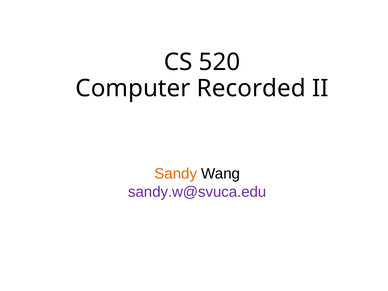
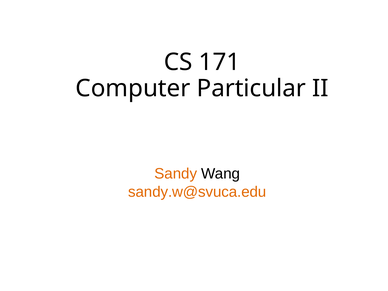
520: 520 -> 171
Recorded: Recorded -> Particular
sandy.w@svuca.edu colour: purple -> orange
